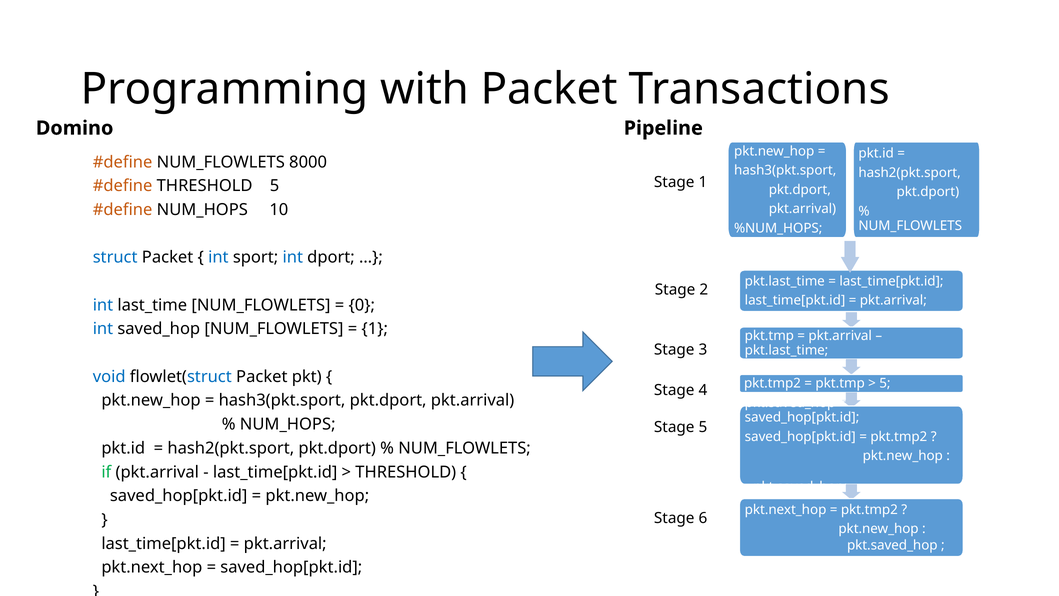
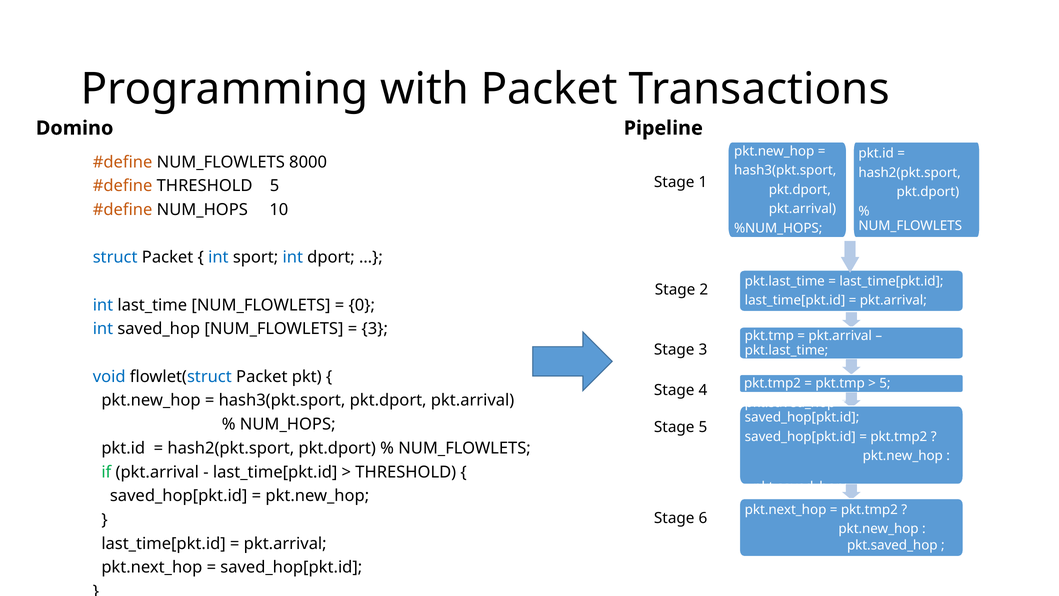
1 at (375, 329): 1 -> 3
